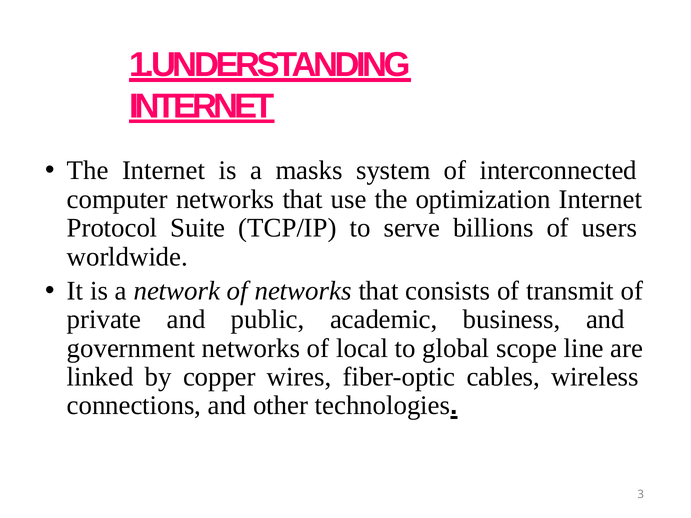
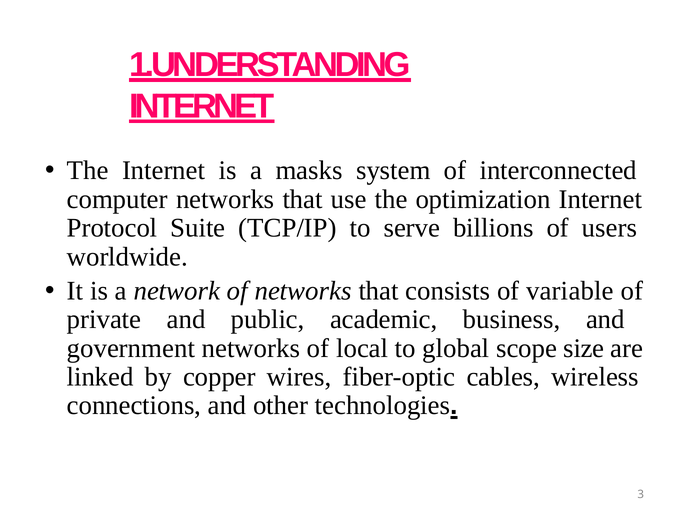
transmit: transmit -> variable
line: line -> size
